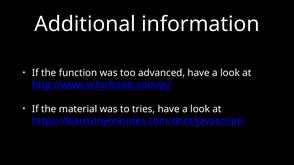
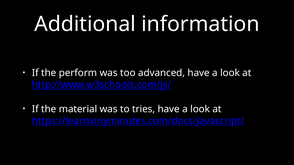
function: function -> perform
